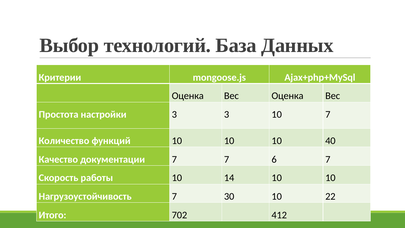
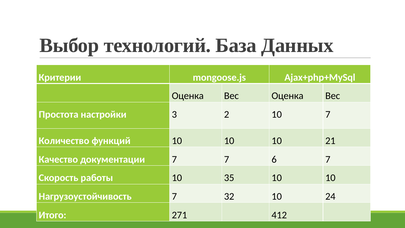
3 3: 3 -> 2
40: 40 -> 21
14: 14 -> 35
30: 30 -> 32
22: 22 -> 24
702: 702 -> 271
